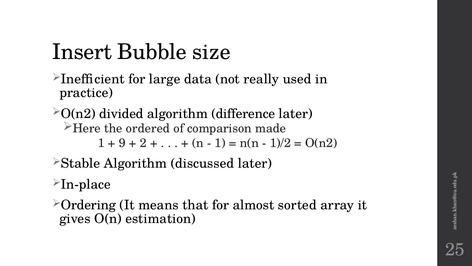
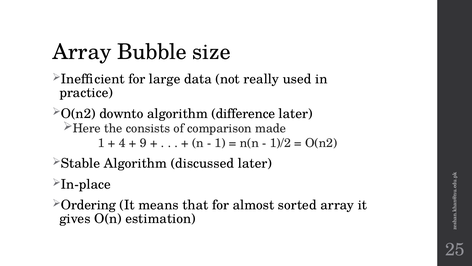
Insert at (82, 52): Insert -> Array
divided: divided -> downto
ordered: ordered -> consists
9: 9 -> 4
2: 2 -> 9
